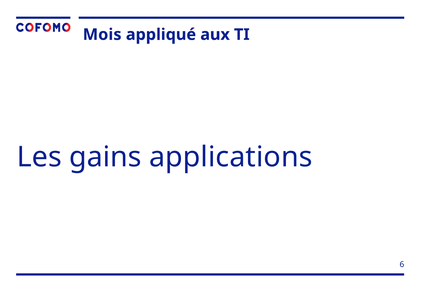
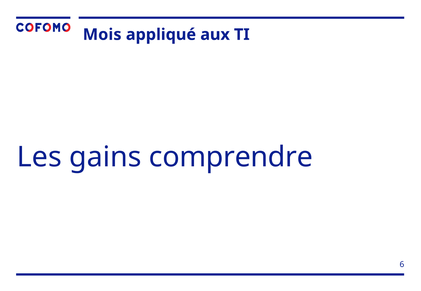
applications: applications -> comprendre
